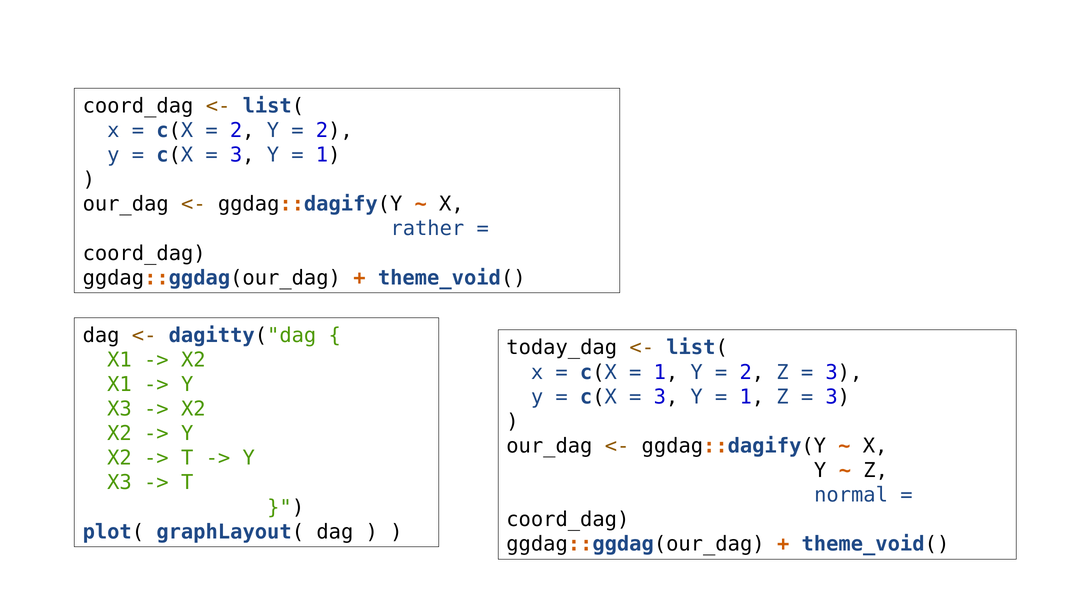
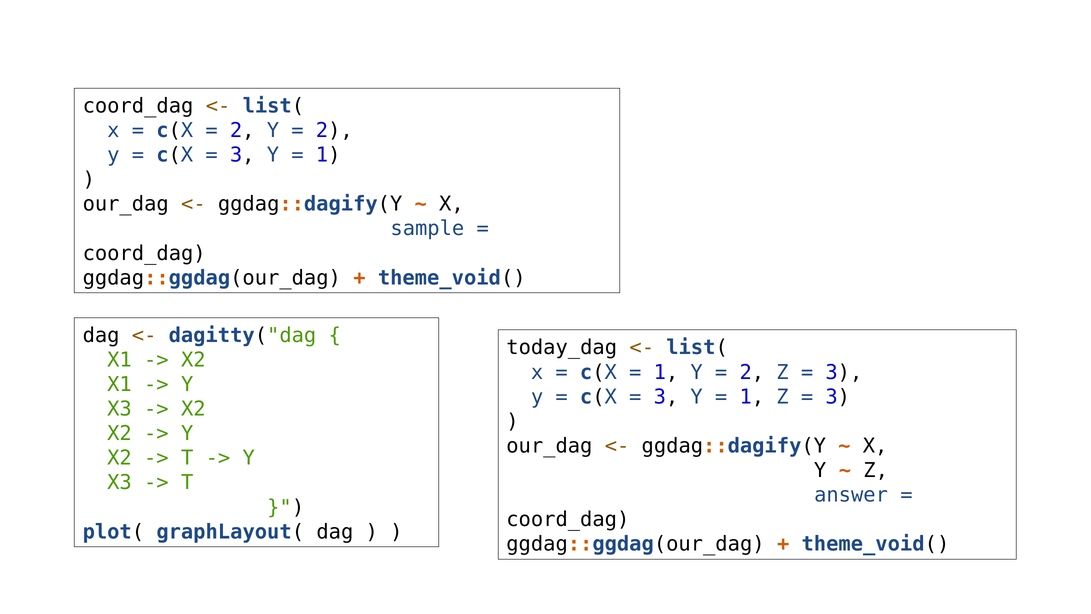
rather: rather -> sample
normal: normal -> answer
